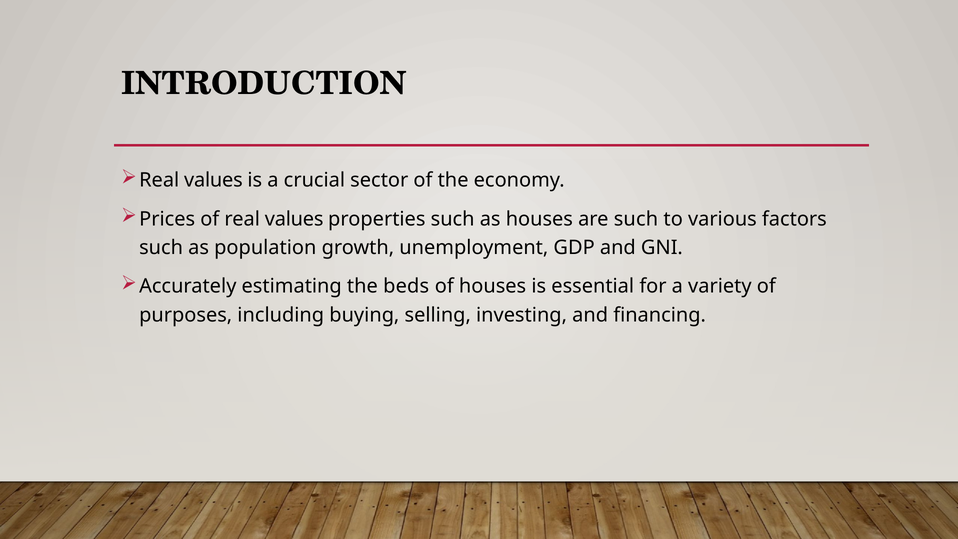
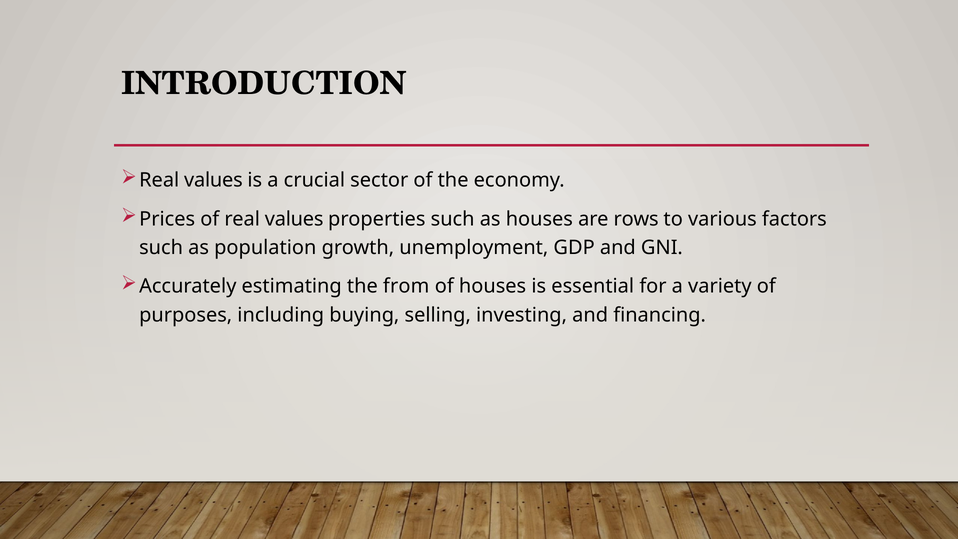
are such: such -> rows
beds: beds -> from
